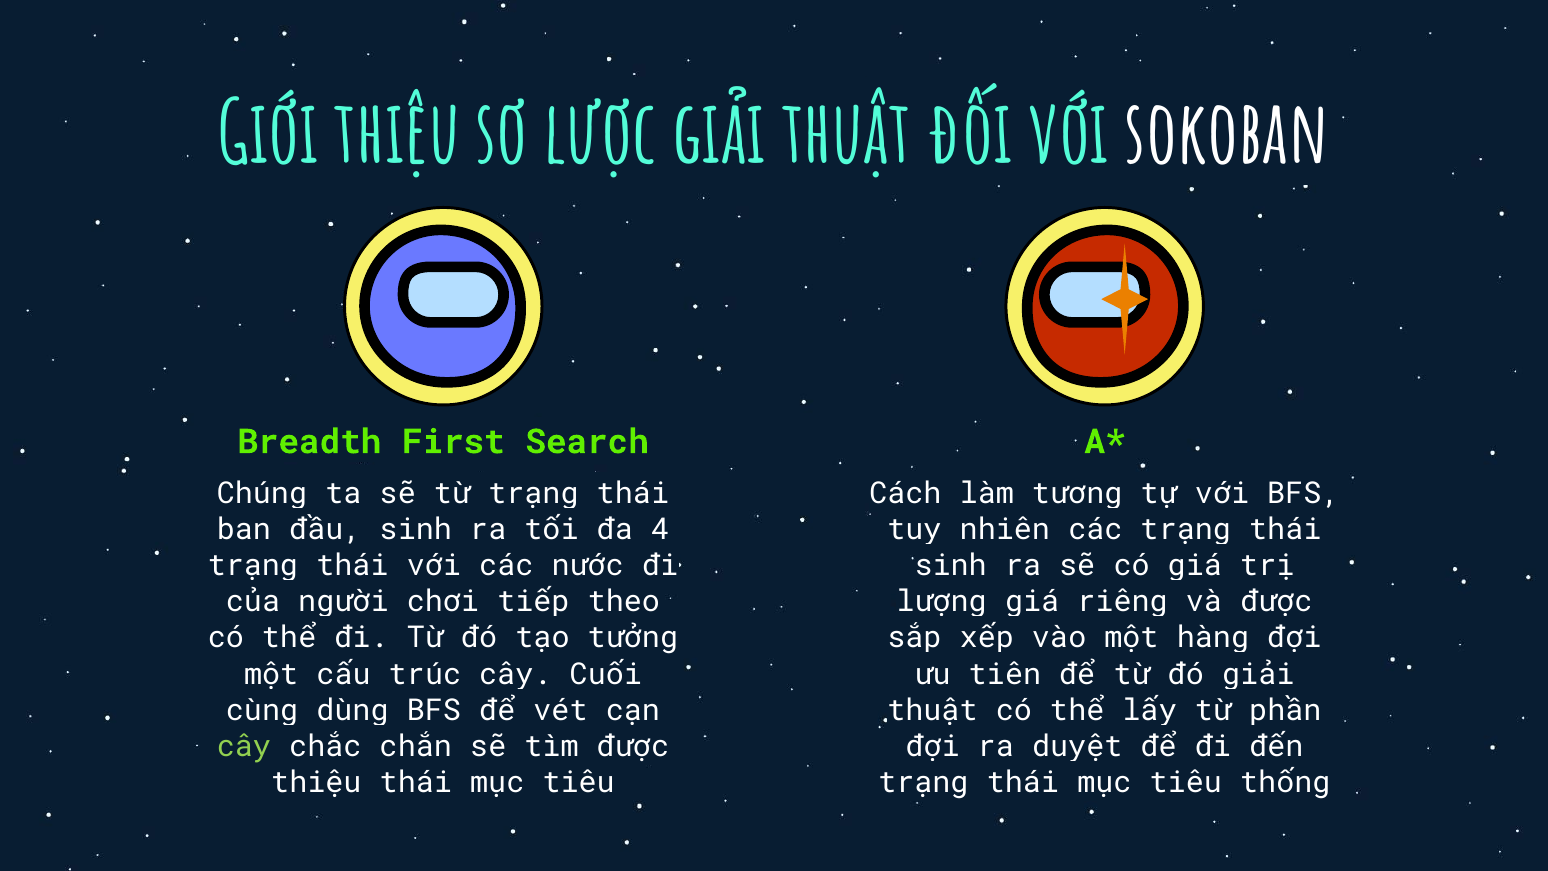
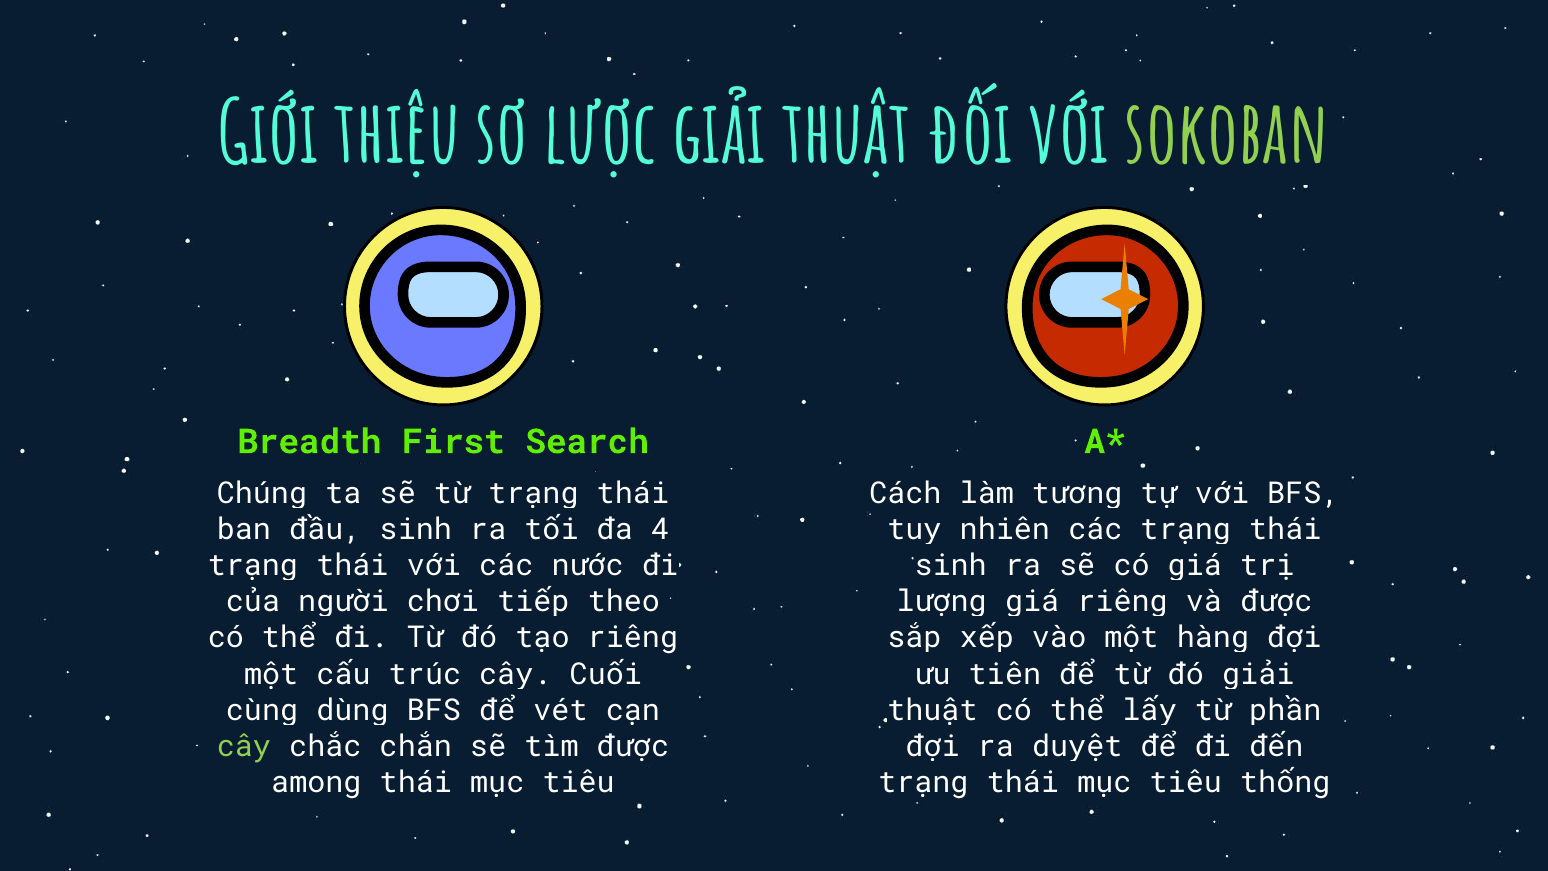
sokoban colour: white -> light green
tưởng at (633, 638): tưởng -> riêng
thiệu at (316, 782): thiệu -> among
